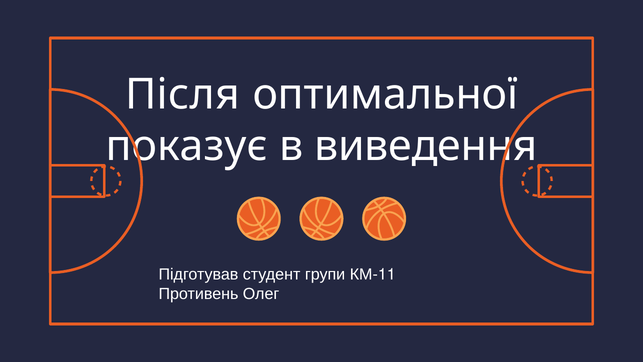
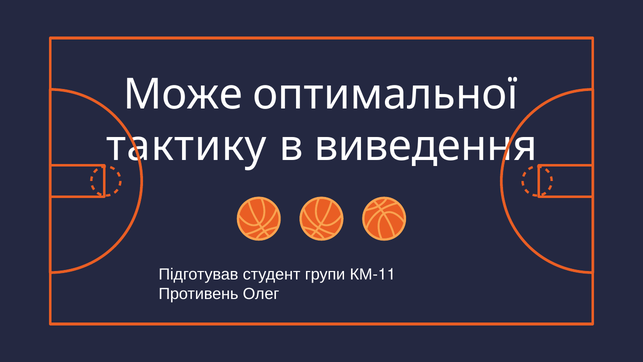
Після: Після -> Може
показує: показує -> тактику
